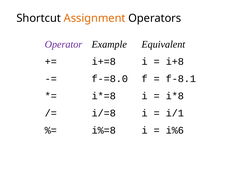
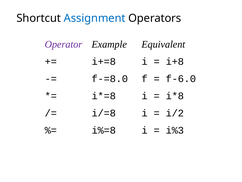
Assignment colour: orange -> blue
f-8.1: f-8.1 -> f-6.0
i/1: i/1 -> i/2
i%6: i%6 -> i%3
